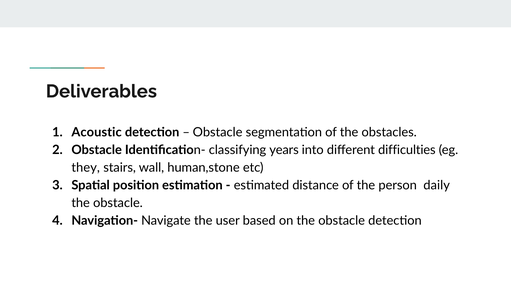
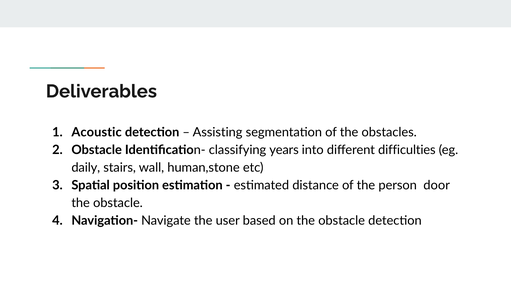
Obstacle at (218, 132): Obstacle -> Assisting
they: they -> daily
daily: daily -> door
